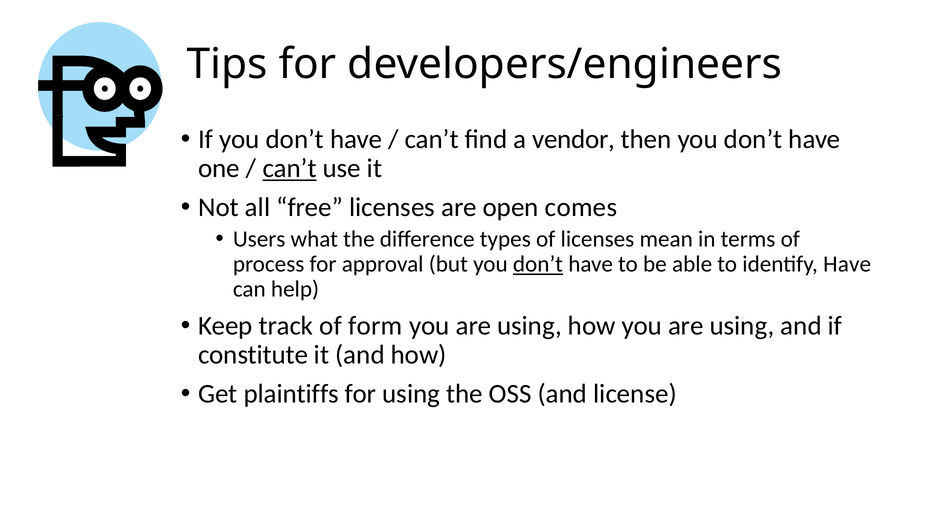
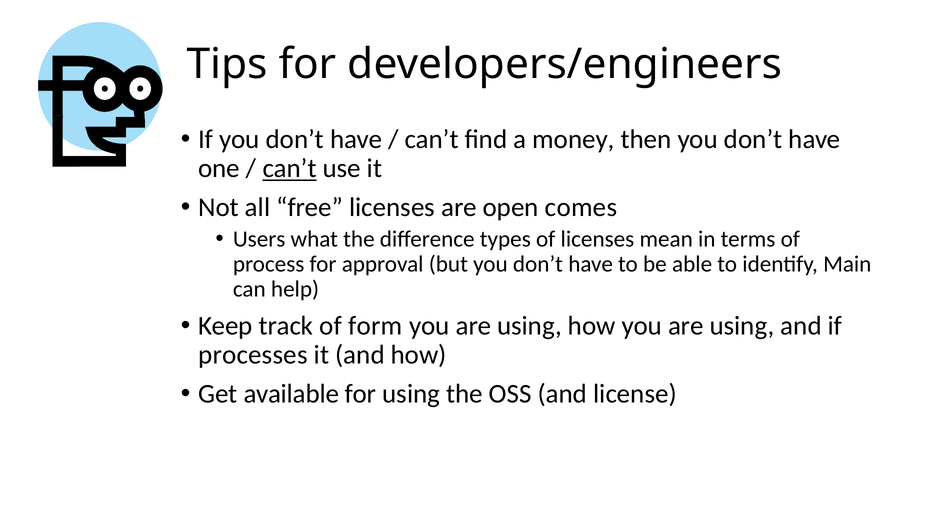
vendor: vendor -> money
don’t at (538, 264) underline: present -> none
identify Have: Have -> Main
constitute: constitute -> processes
plaintiffs: plaintiffs -> available
